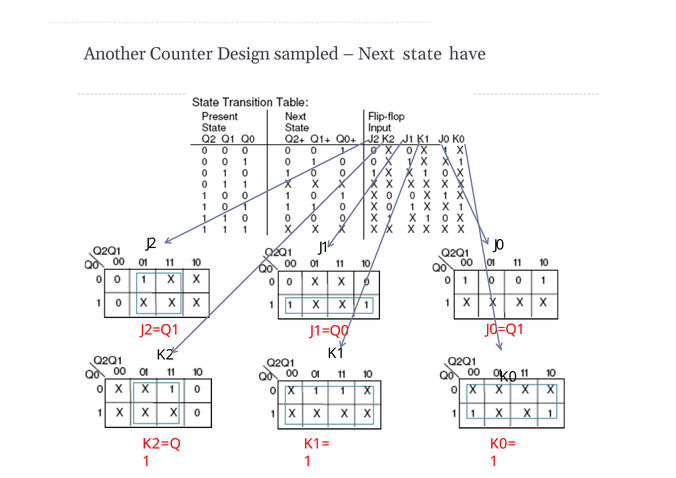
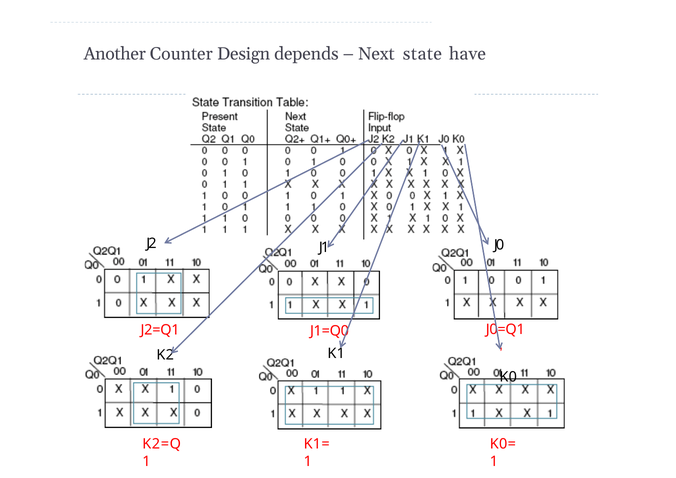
sampled: sampled -> depends
